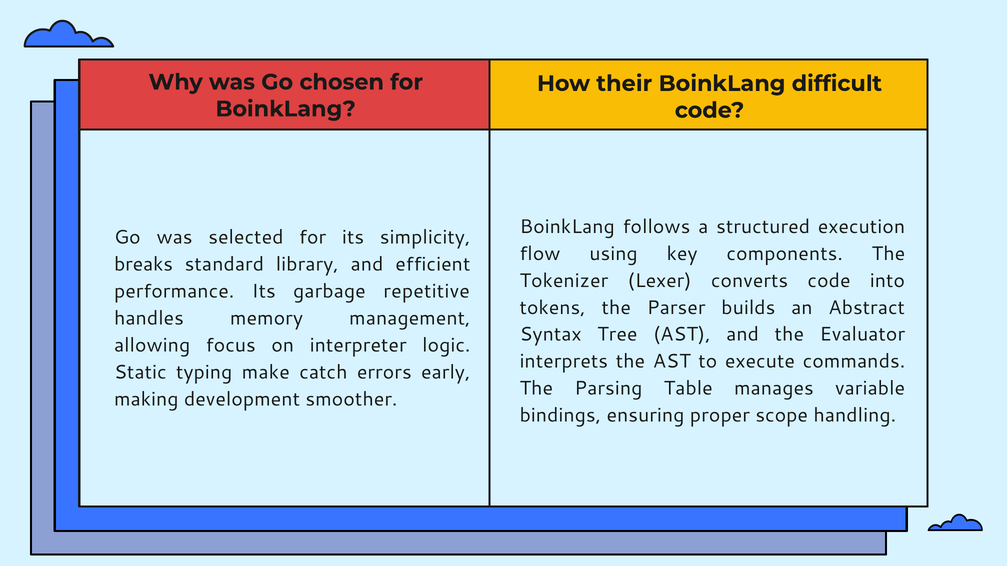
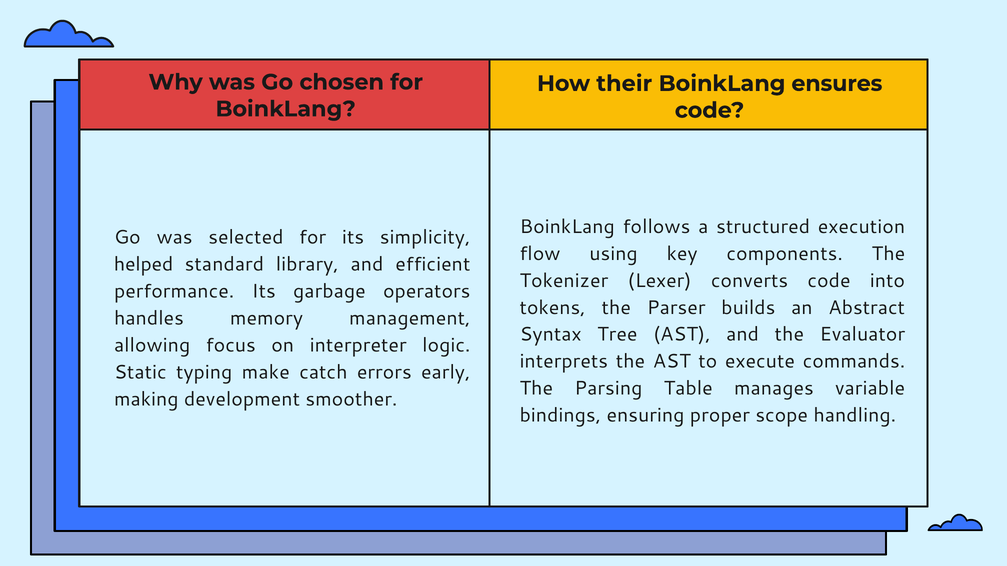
difficult: difficult -> ensures
breaks: breaks -> helped
repetitive: repetitive -> operators
